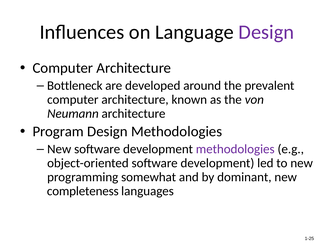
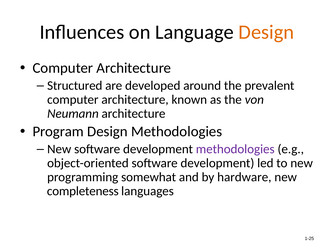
Design at (266, 32) colour: purple -> orange
Bottleneck: Bottleneck -> Structured
dominant: dominant -> hardware
